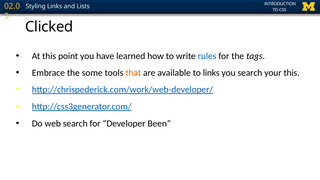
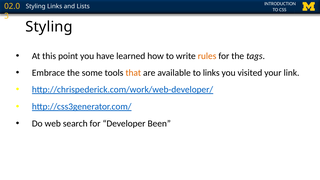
Clicked at (49, 27): Clicked -> Styling
rules colour: blue -> orange
you search: search -> visited
your this: this -> link
